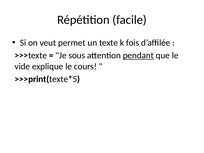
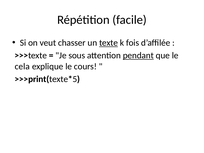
permet: permet -> chasser
texte underline: none -> present
vide: vide -> cela
